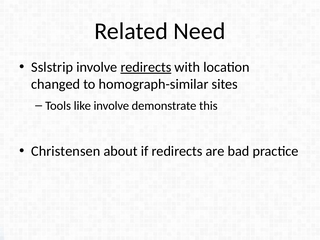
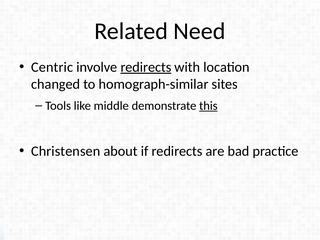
Sslstrip: Sslstrip -> Centric
like involve: involve -> middle
this underline: none -> present
